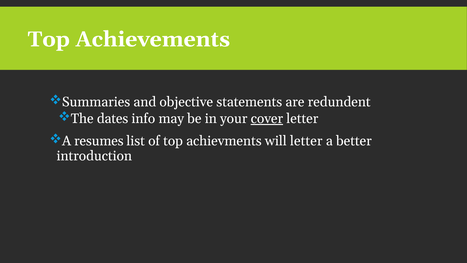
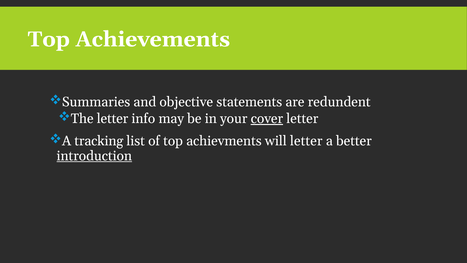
The dates: dates -> letter
resumes: resumes -> tracking
introduction underline: none -> present
